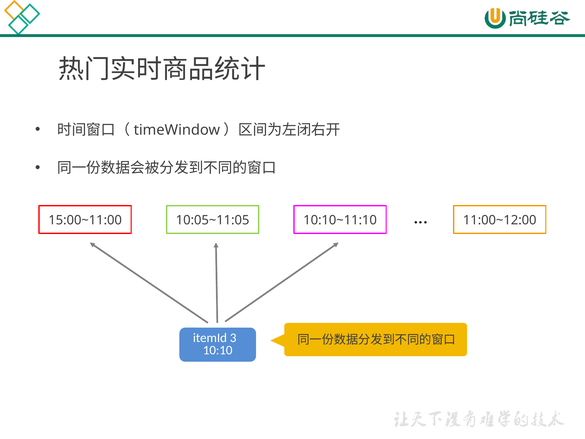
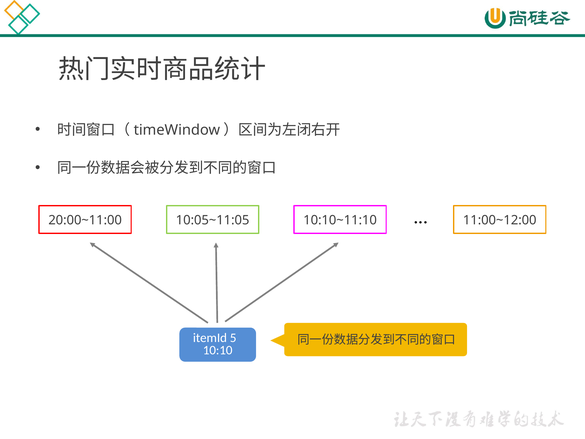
15:00~11:00: 15:00~11:00 -> 20:00~11:00
3: 3 -> 5
